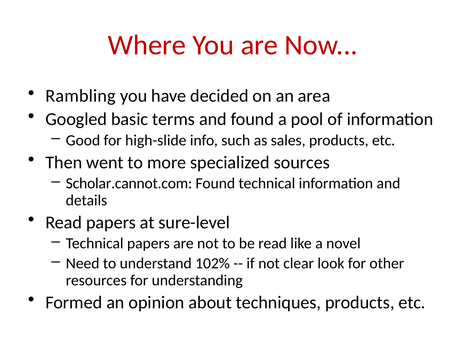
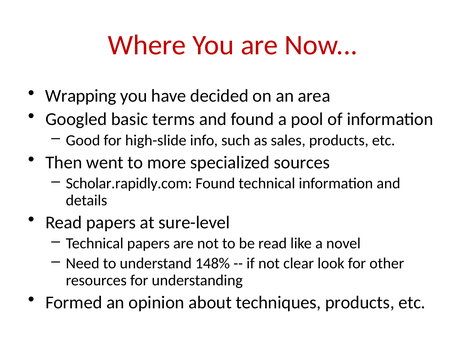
Rambling: Rambling -> Wrapping
Scholar.cannot.com: Scholar.cannot.com -> Scholar.rapidly.com
102%: 102% -> 148%
